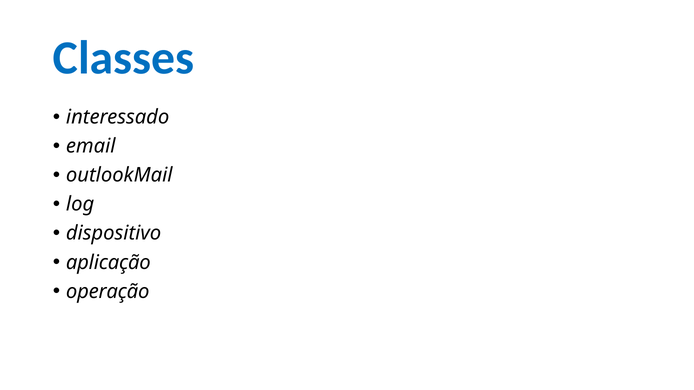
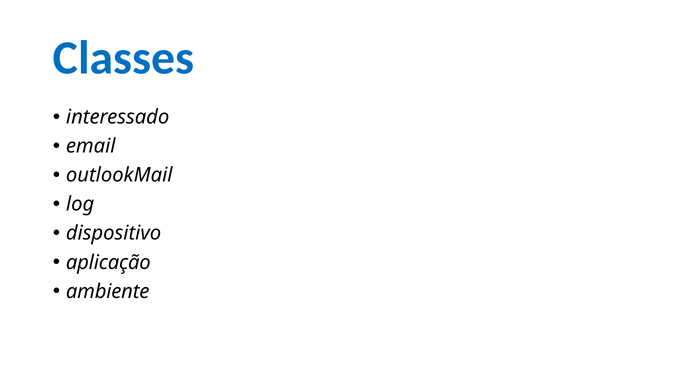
operação: operação -> ambiente
